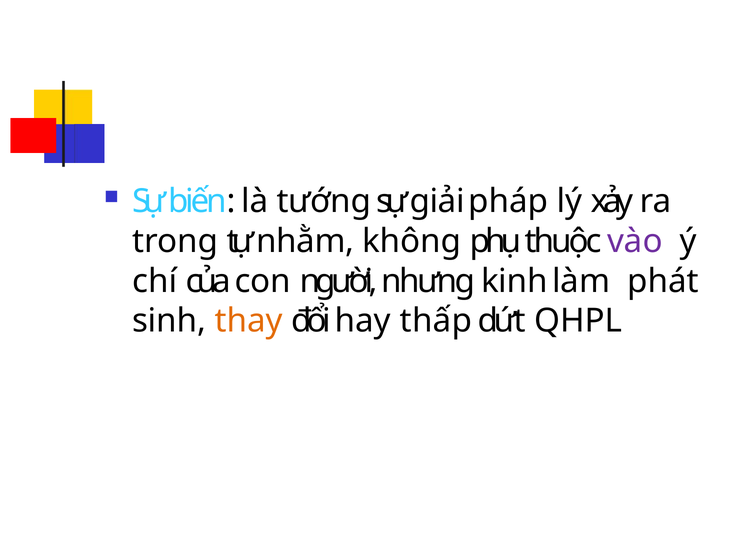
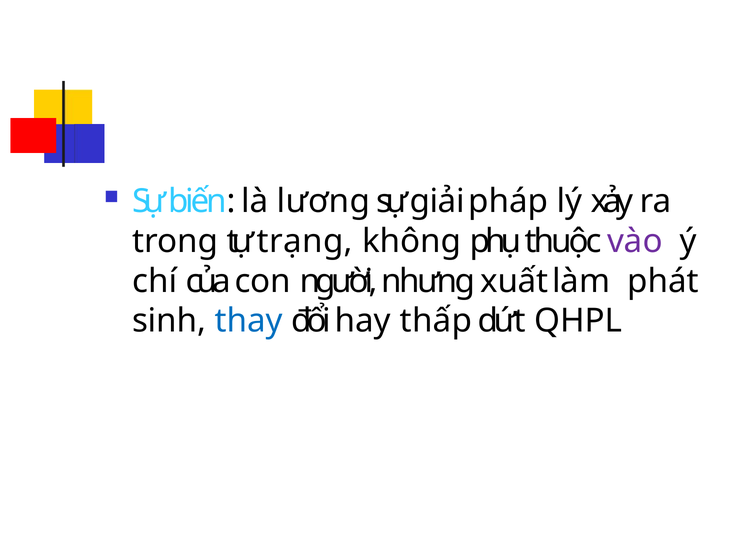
tướng: tướng -> lương
nhằm: nhằm -> trạng
kinh: kinh -> xuất
thay colour: orange -> blue
